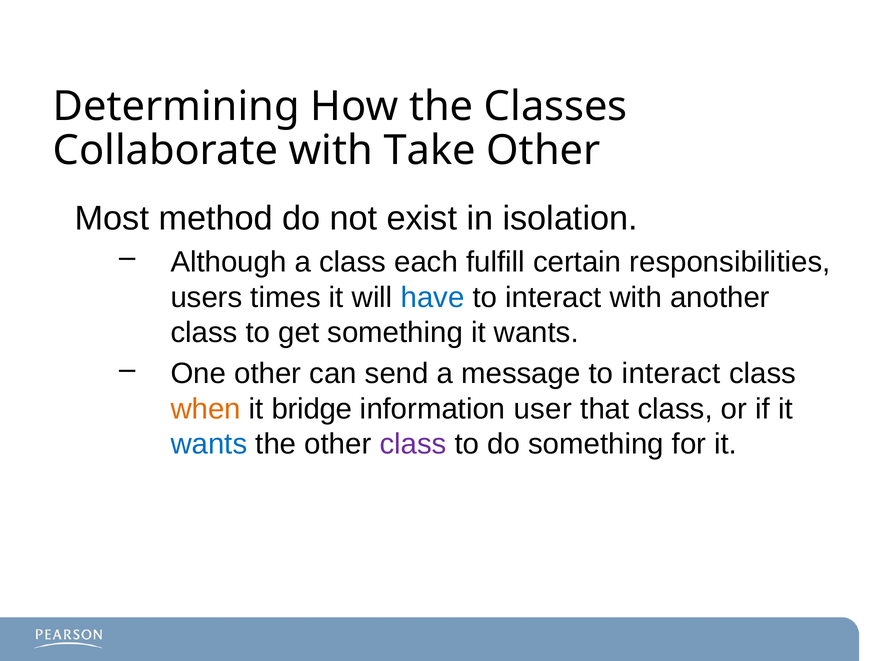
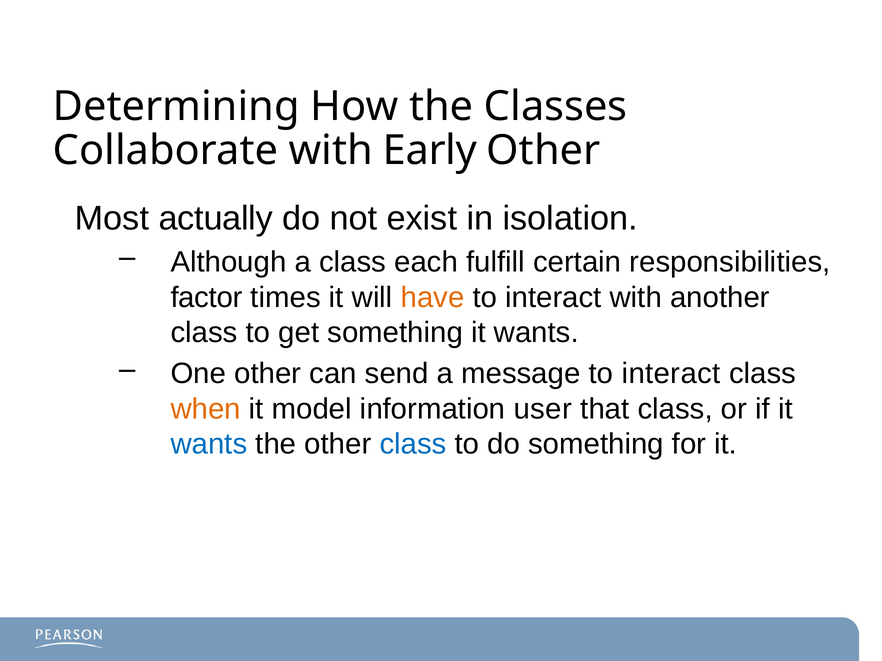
Take: Take -> Early
method: method -> actually
users: users -> factor
have colour: blue -> orange
bridge: bridge -> model
class at (413, 445) colour: purple -> blue
